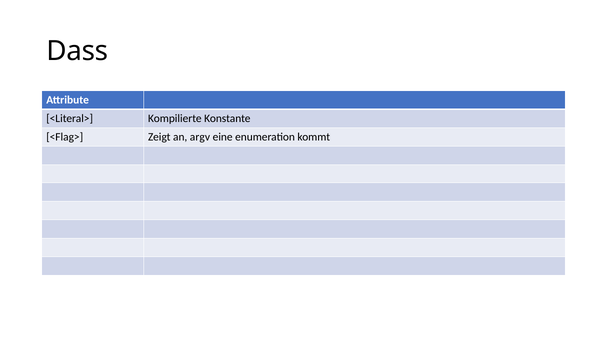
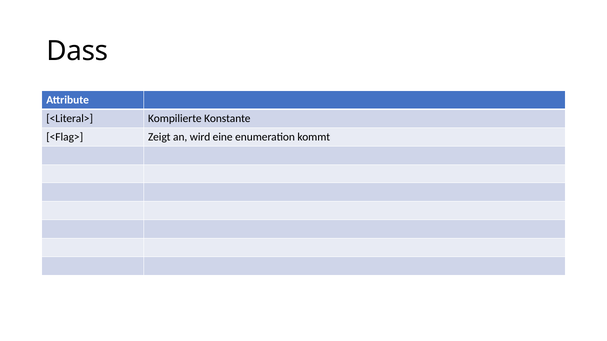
argv: argv -> wird
